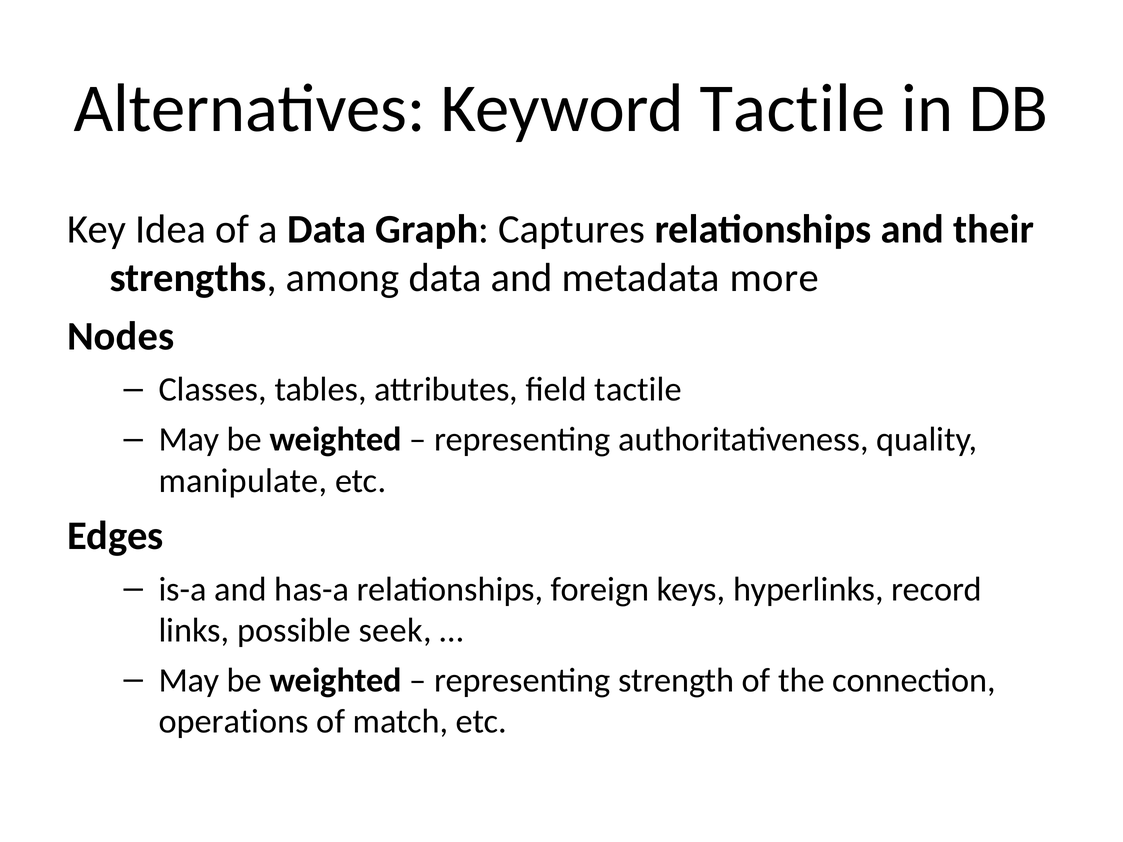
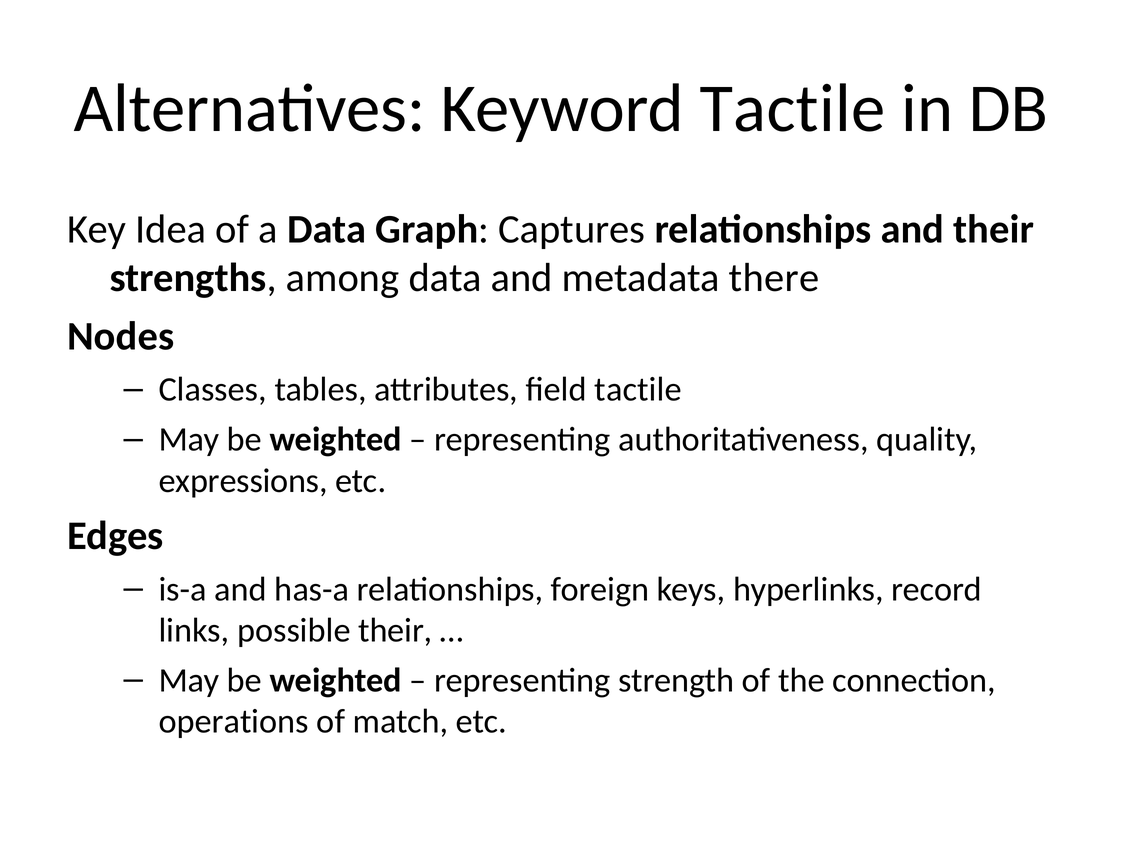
more: more -> there
manipulate: manipulate -> expressions
possible seek: seek -> their
